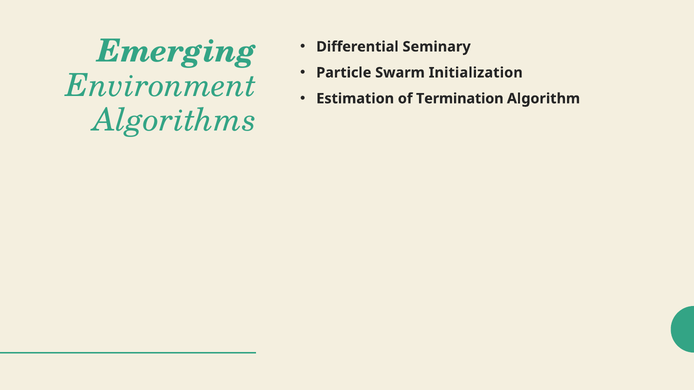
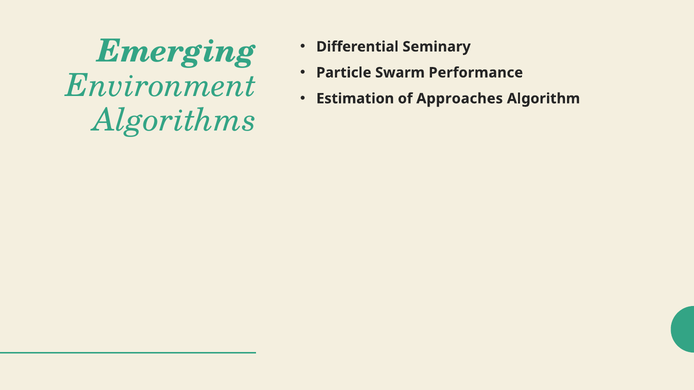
Initialization: Initialization -> Performance
Termination: Termination -> Approaches
